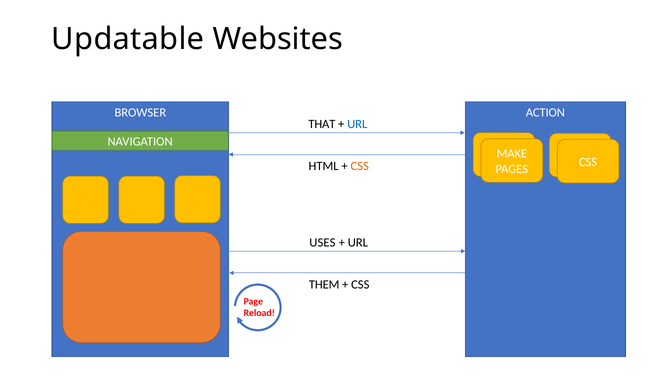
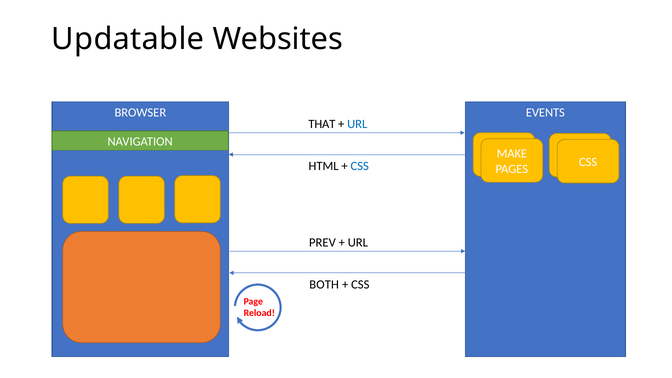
ACTION: ACTION -> EVENTS
CSS at (360, 166) colour: orange -> blue
USES: USES -> PREV
THEM: THEM -> BOTH
